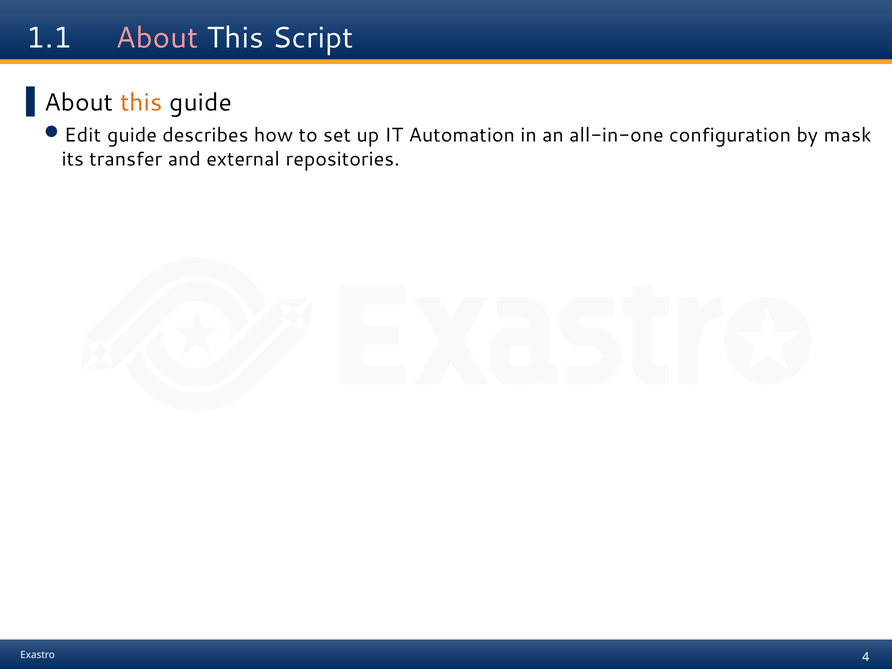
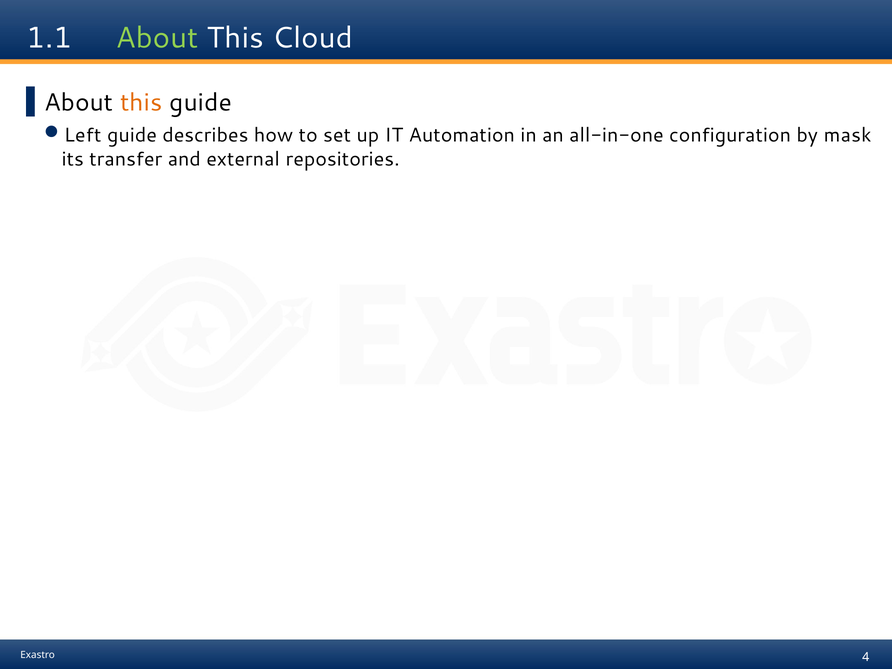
About at (157, 38) colour: pink -> light green
Script: Script -> Cloud
Edit: Edit -> Left
